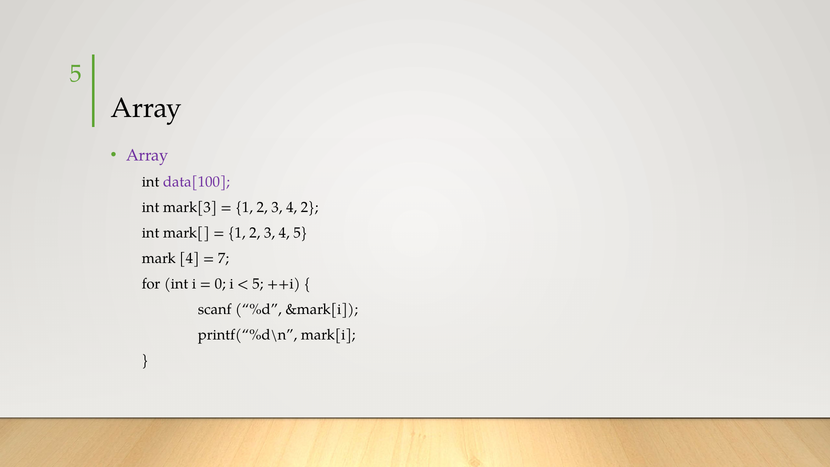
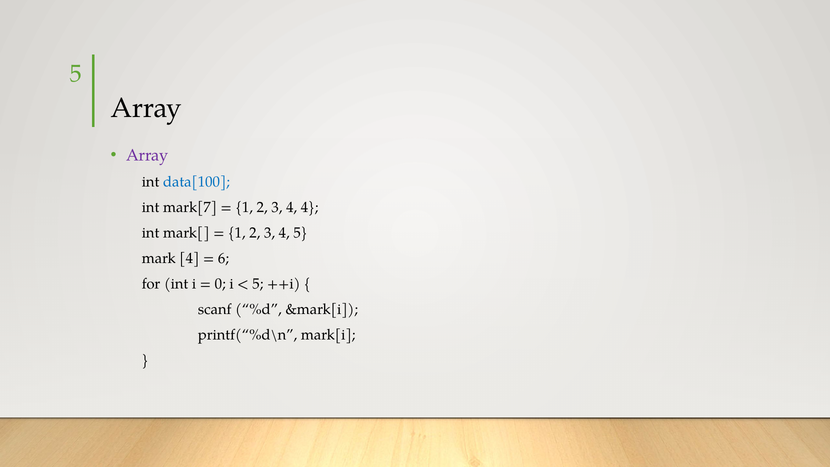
data[100 colour: purple -> blue
mark[3: mark[3 -> mark[7
4 2: 2 -> 4
7: 7 -> 6
